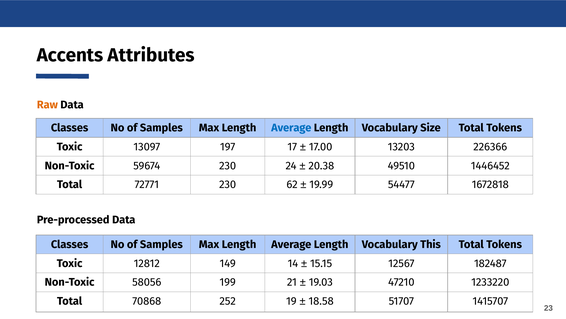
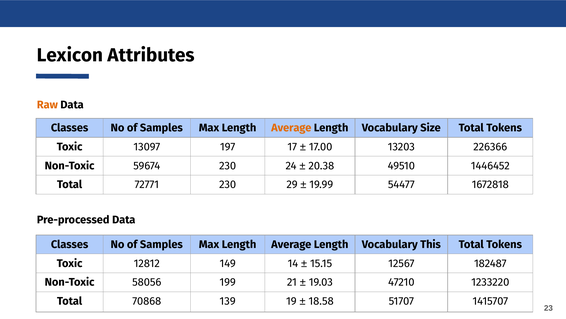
Accents: Accents -> Lexicon
Average at (291, 128) colour: blue -> orange
62: 62 -> 29
252: 252 -> 139
